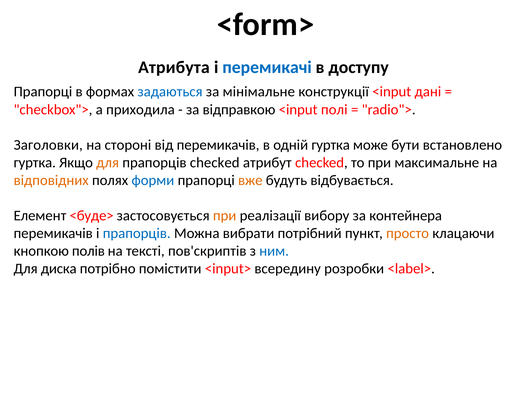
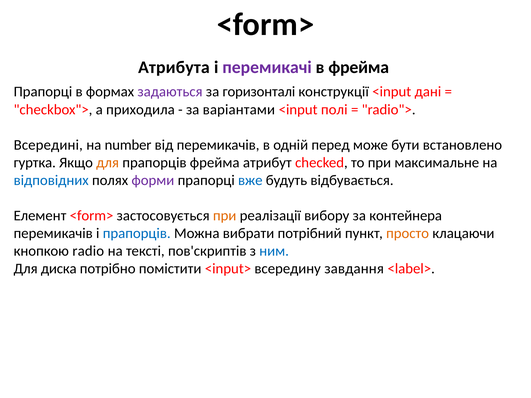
перемикачі colour: blue -> purple
в доступу: доступу -> фрейма
задаються colour: blue -> purple
мінімальне: мінімальне -> горизонталі
відправкою: відправкою -> варіантами
Заголовки: Заголовки -> Всередині
стороні: стороні -> number
одній гуртка: гуртка -> перед
прапорців checked: checked -> фрейма
відповідних colour: orange -> blue
форми colour: blue -> purple
вже colour: orange -> blue
Елемент <буде>: <буде> -> <form>
полів: полів -> radio
розробки: розробки -> завдання
